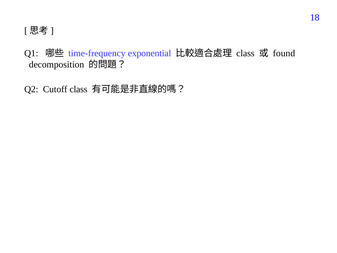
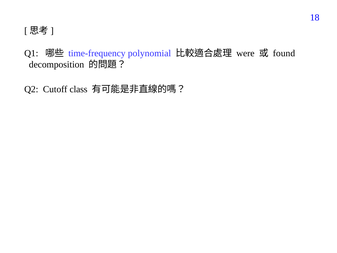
exponential: exponential -> polynomial
class at (245, 53): class -> were
